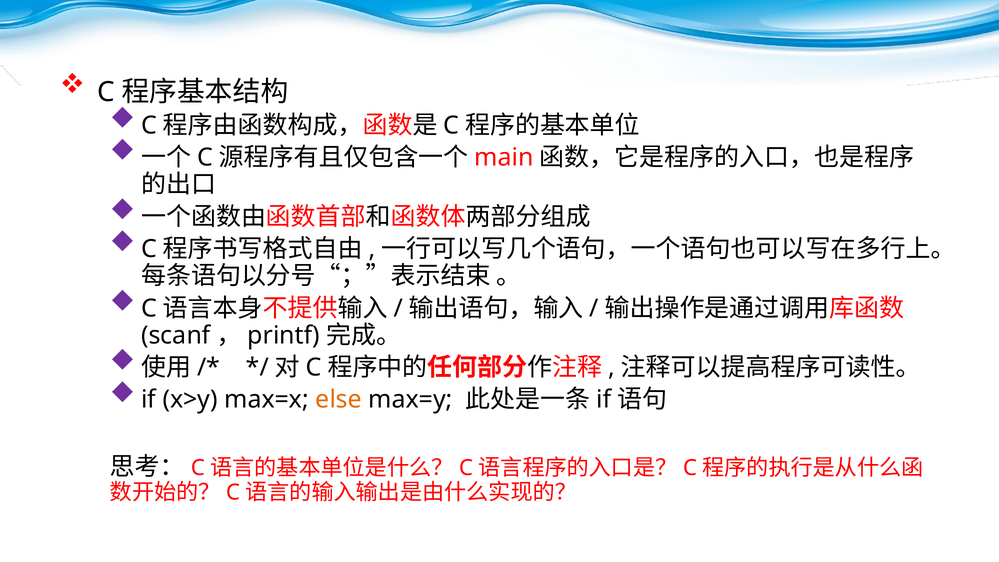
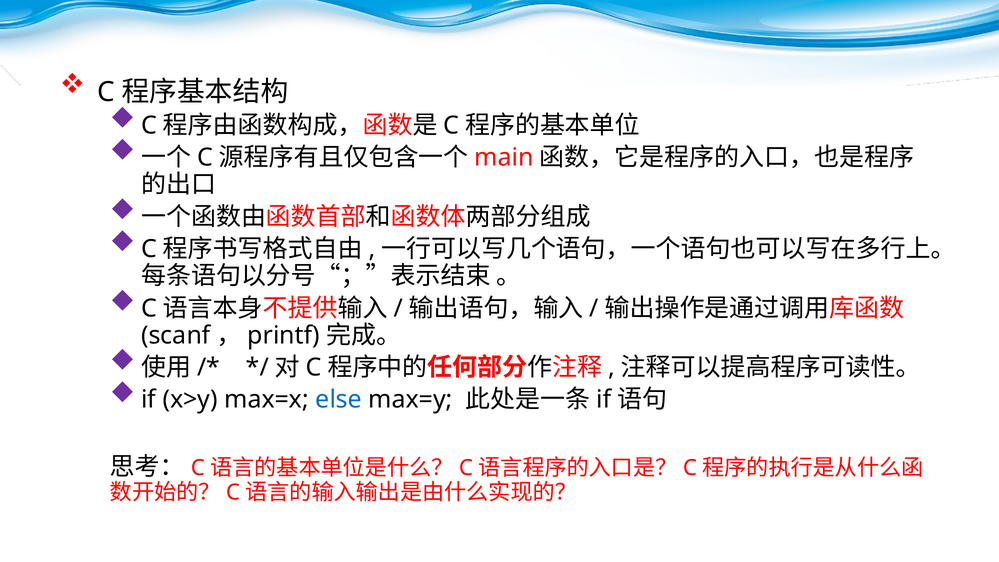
else colour: orange -> blue
